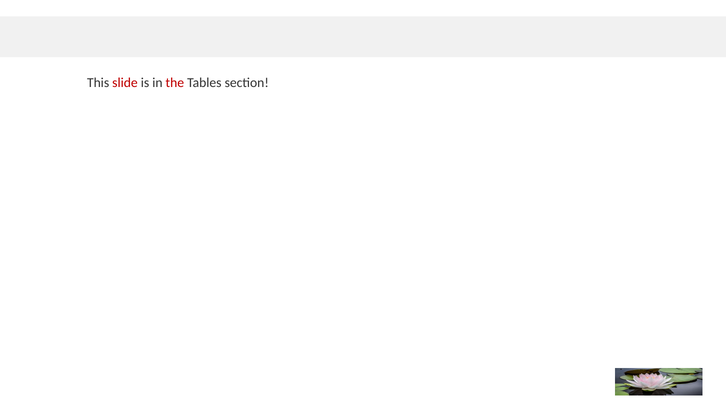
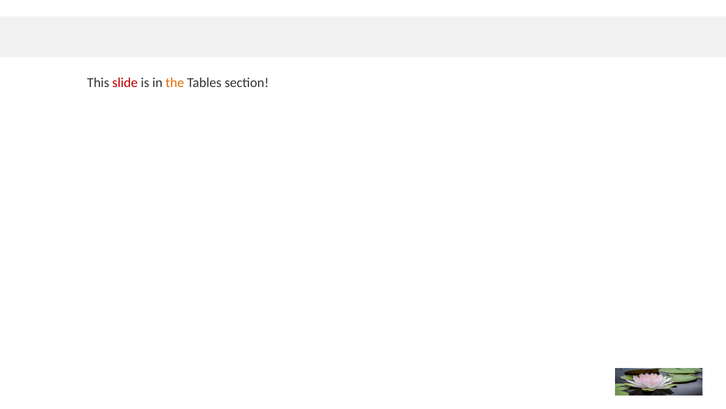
the colour: red -> orange
